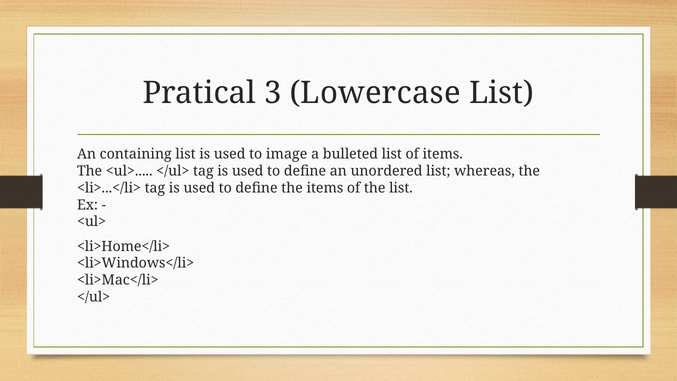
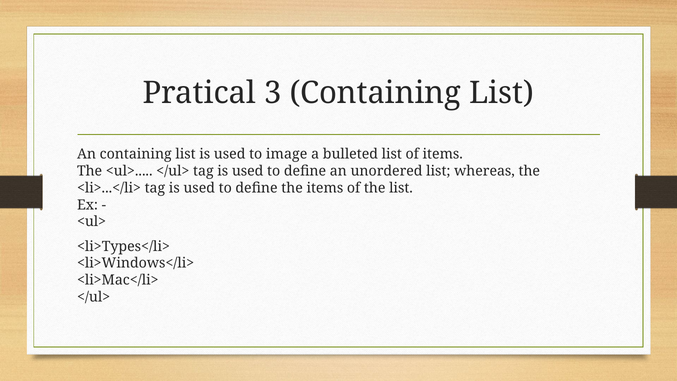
3 Lowercase: Lowercase -> Containing
<li>Home</li>: <li>Home</li> -> <li>Types</li>
